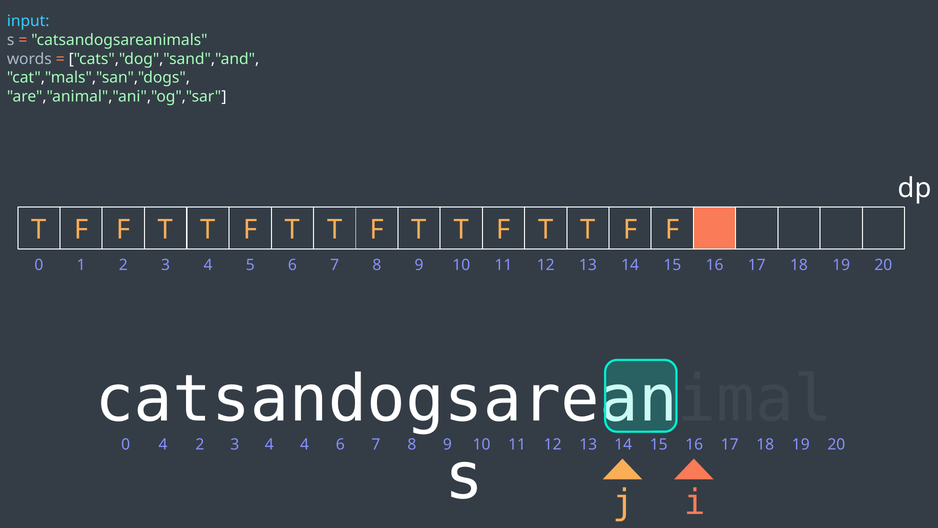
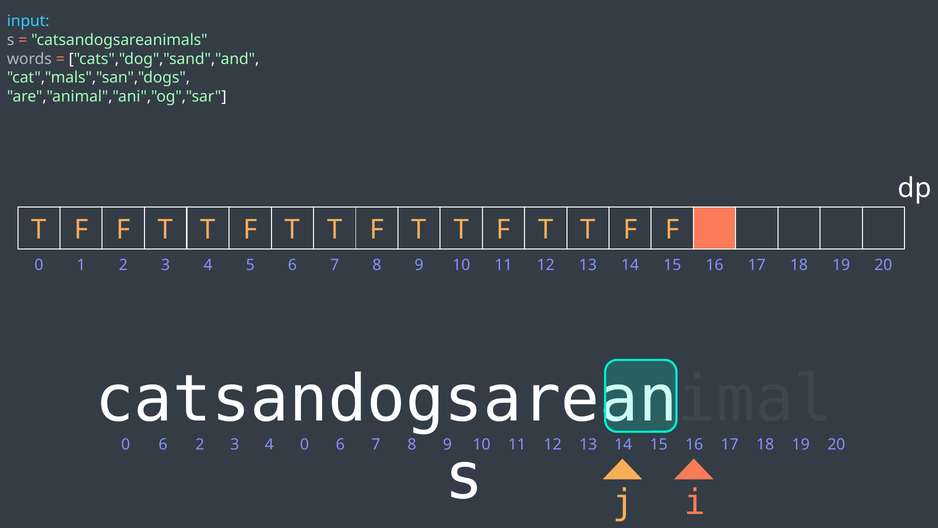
4 at (163, 444): 4 -> 6
4 4: 4 -> 0
